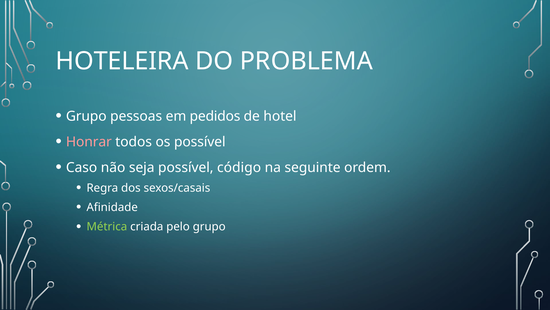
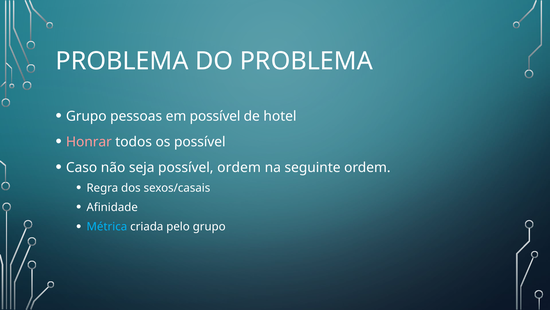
HOTELEIRA at (122, 61): HOTELEIRA -> PROBLEMA
em pedidos: pedidos -> possível
possível código: código -> ordem
Métrica colour: light green -> light blue
